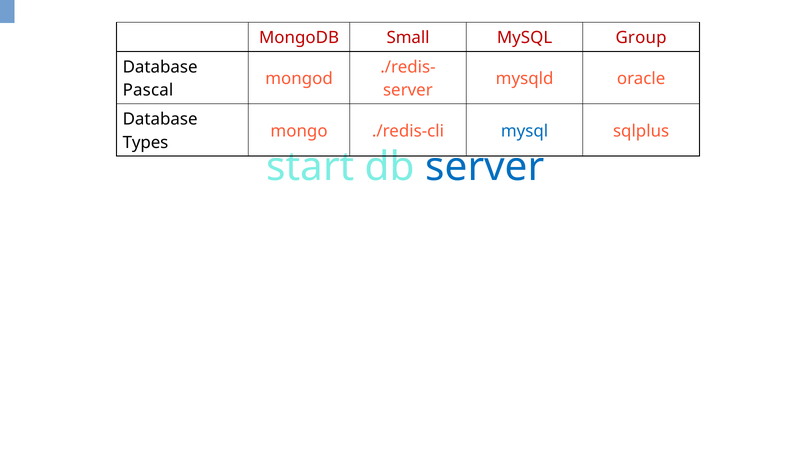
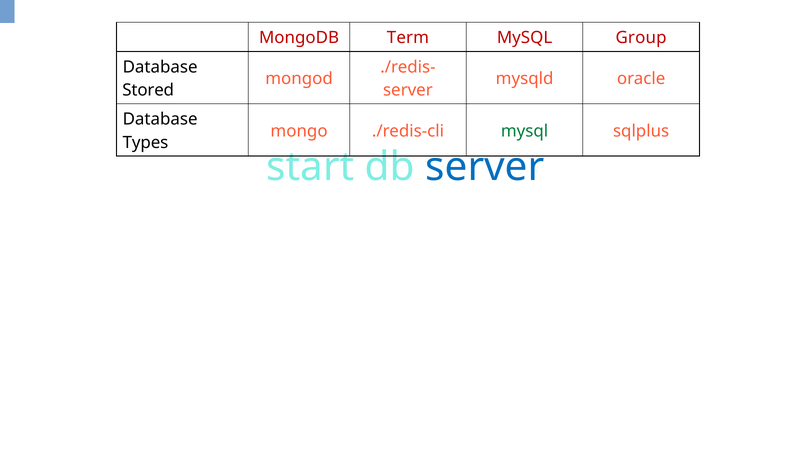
Small: Small -> Term
Pascal: Pascal -> Stored
mysql at (525, 131) colour: blue -> green
